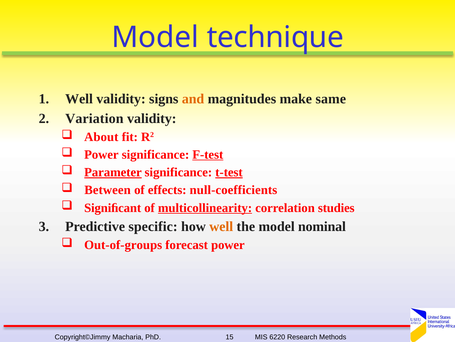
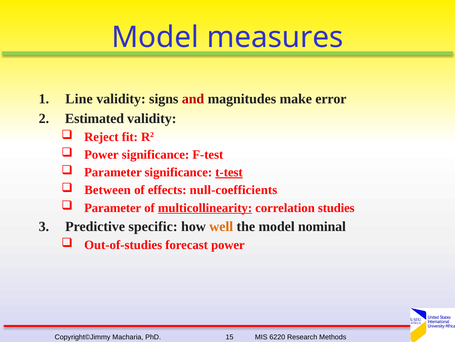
technique: technique -> measures
Well at (79, 99): Well -> Line
and colour: orange -> red
same: same -> error
Variation: Variation -> Estimated
About: About -> Reject
F-test underline: present -> none
Parameter at (113, 172) underline: present -> none
Signiﬁcant at (113, 207): Signiﬁcant -> Parameter
Out-of-groups: Out-of-groups -> Out-of-studies
